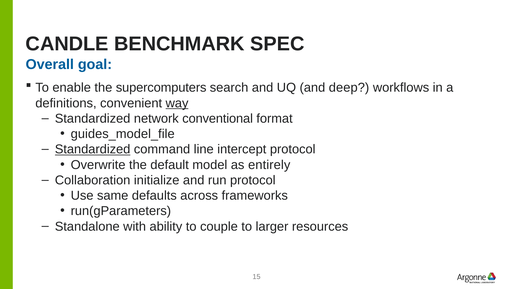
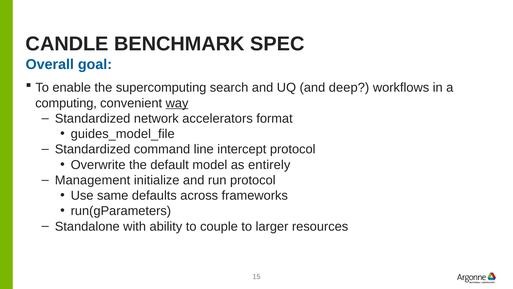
supercomputers: supercomputers -> supercomputing
definitions: definitions -> computing
conventional: conventional -> accelerators
Standardized at (93, 149) underline: present -> none
Collaboration: Collaboration -> Management
